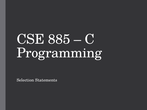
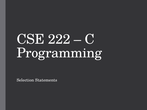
885: 885 -> 222
